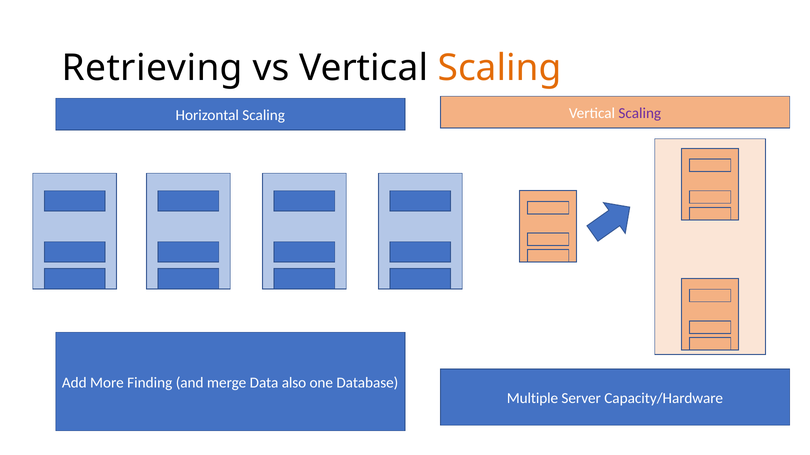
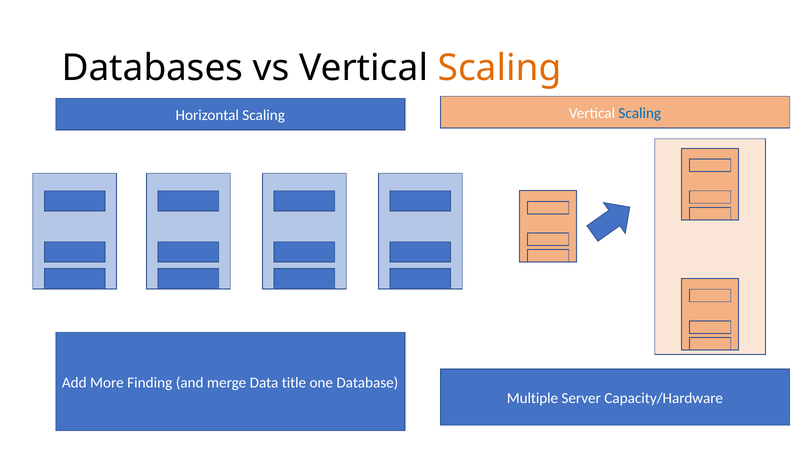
Retrieving: Retrieving -> Databases
Scaling at (640, 113) colour: purple -> blue
also: also -> title
